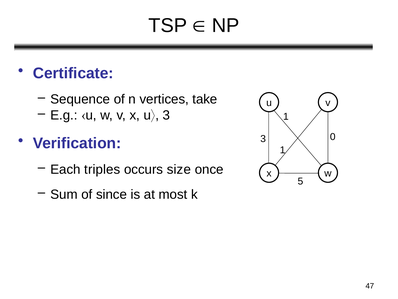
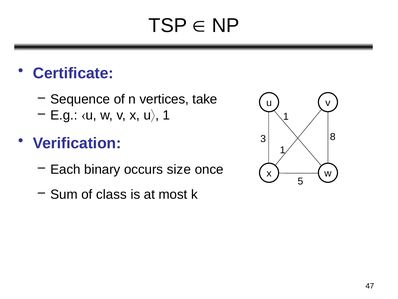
3 at (166, 115): 3 -> 1
0: 0 -> 8
triples: triples -> binary
since: since -> class
